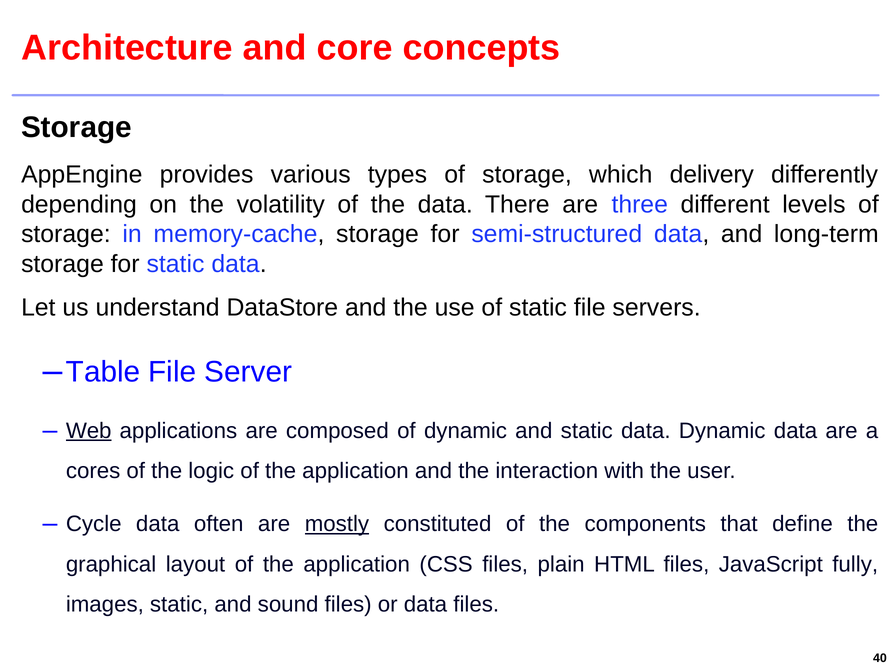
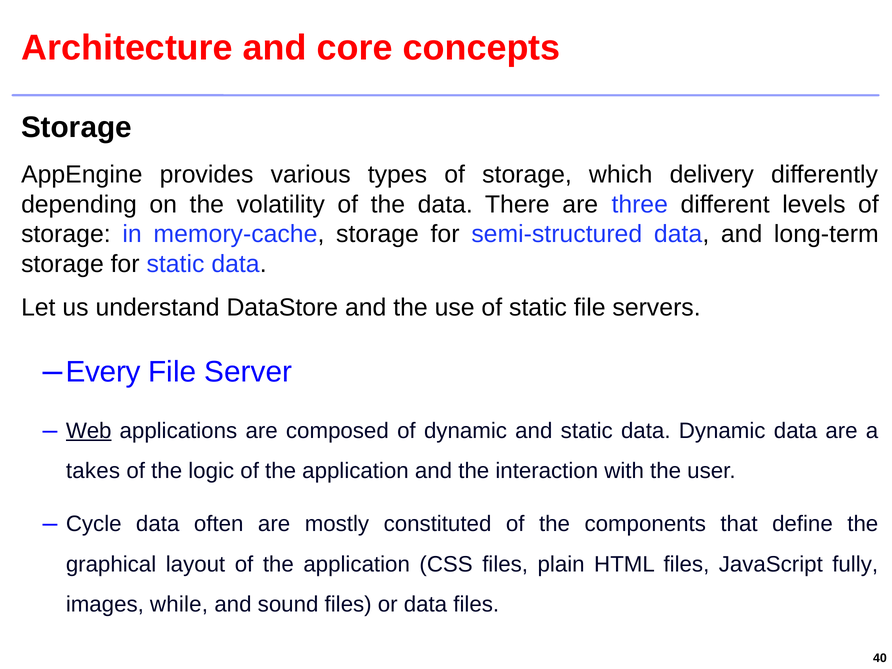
Table: Table -> Every
cores: cores -> takes
mostly underline: present -> none
images static: static -> while
